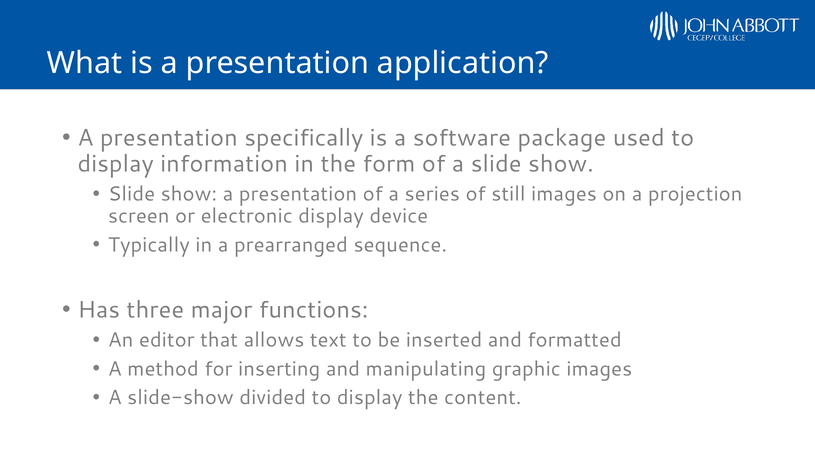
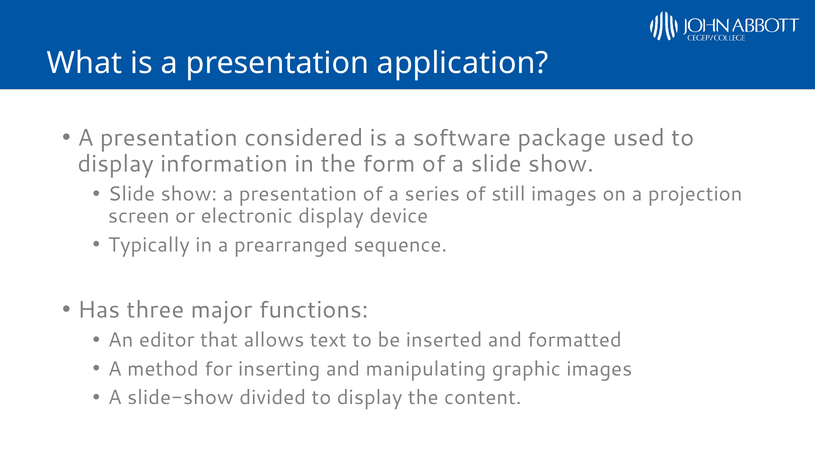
specifically: specifically -> considered
